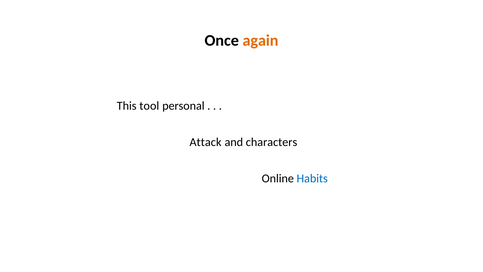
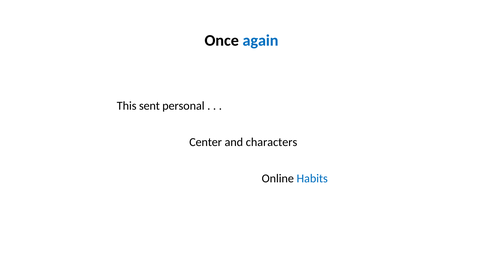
again colour: orange -> blue
tool: tool -> sent
Attack: Attack -> Center
